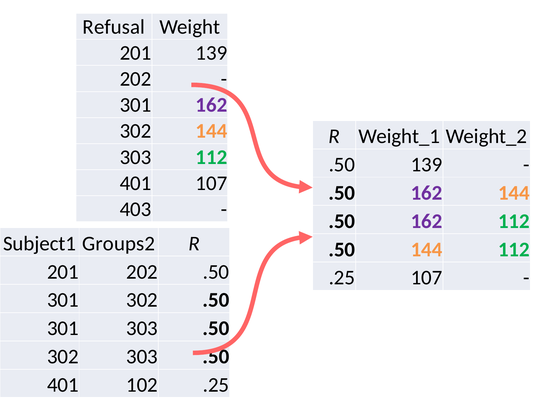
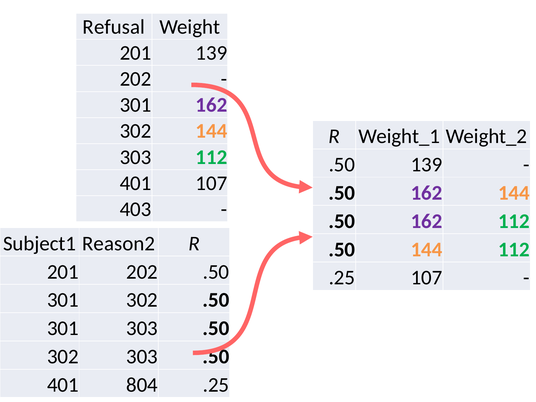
Groups2: Groups2 -> Reason2
102: 102 -> 804
